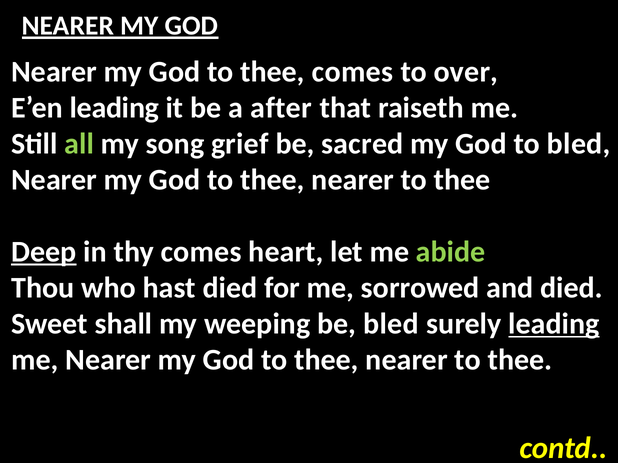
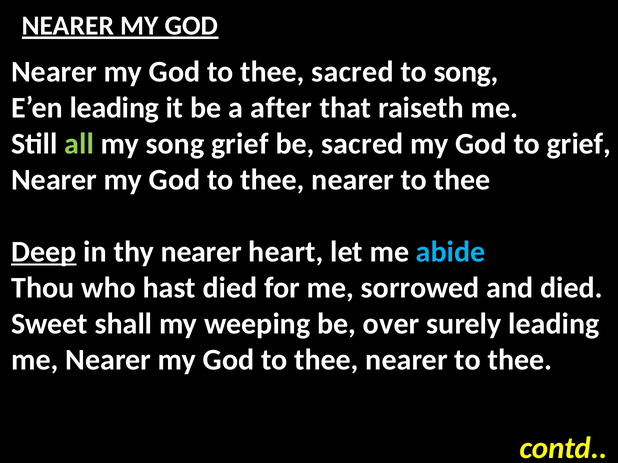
thee comes: comes -> sacred
to over: over -> song
to bled: bled -> grief
thy comes: comes -> nearer
abide colour: light green -> light blue
be bled: bled -> over
leading at (554, 324) underline: present -> none
